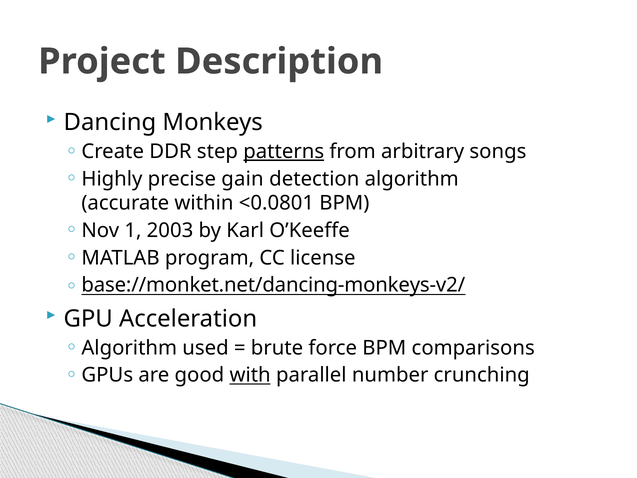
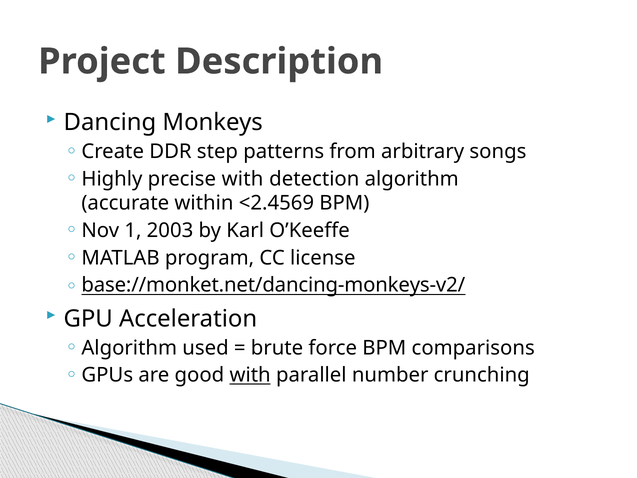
patterns underline: present -> none
precise gain: gain -> with
<0.0801: <0.0801 -> <2.4569
